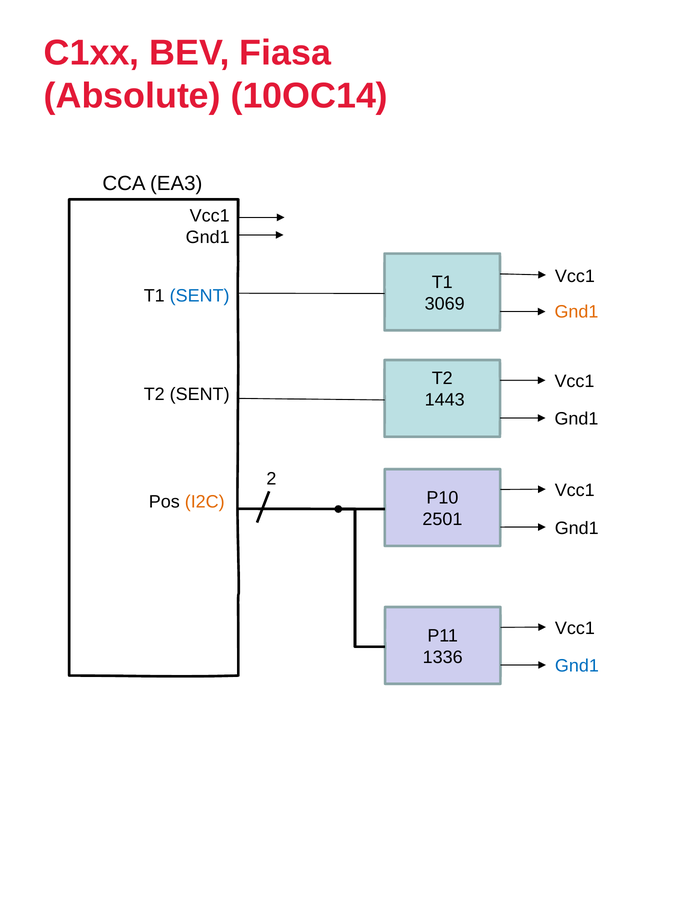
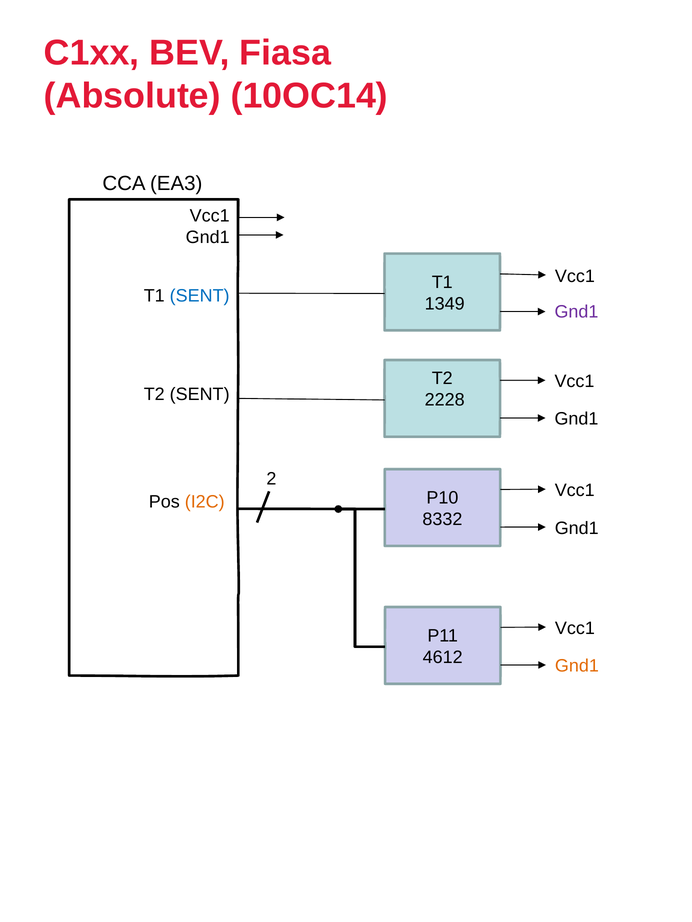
3069: 3069 -> 1349
Gnd1 at (576, 312) colour: orange -> purple
1443: 1443 -> 2228
2501: 2501 -> 8332
1336: 1336 -> 4612
Gnd1 at (577, 666) colour: blue -> orange
